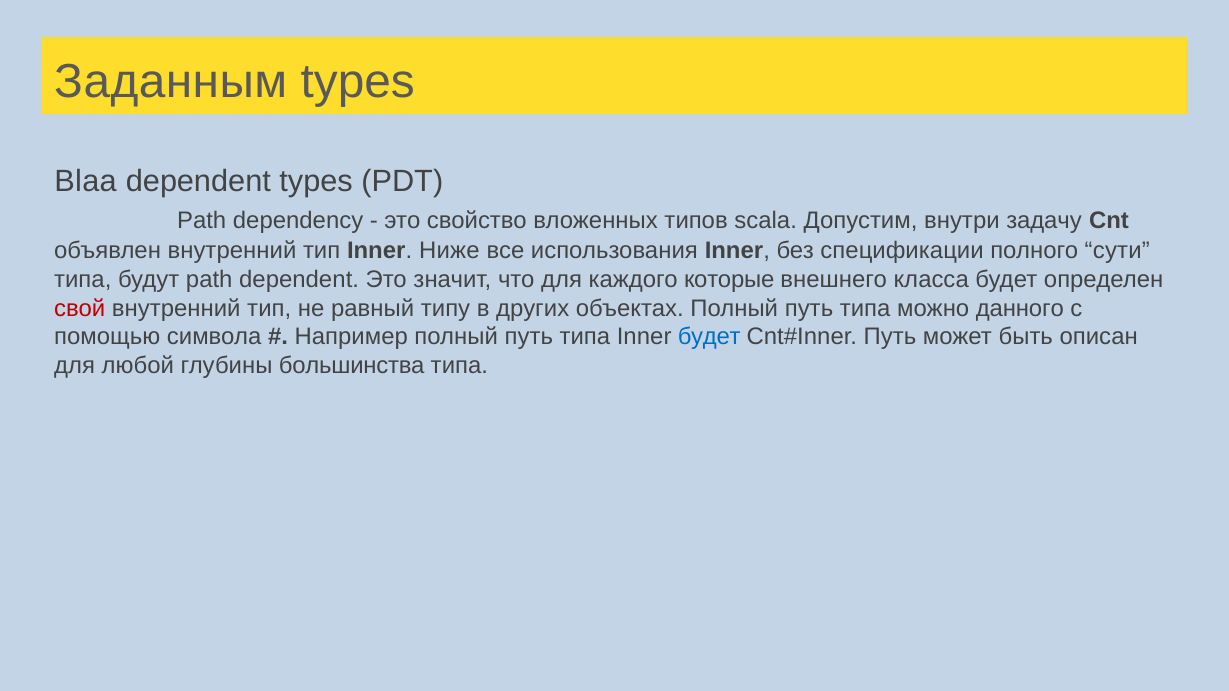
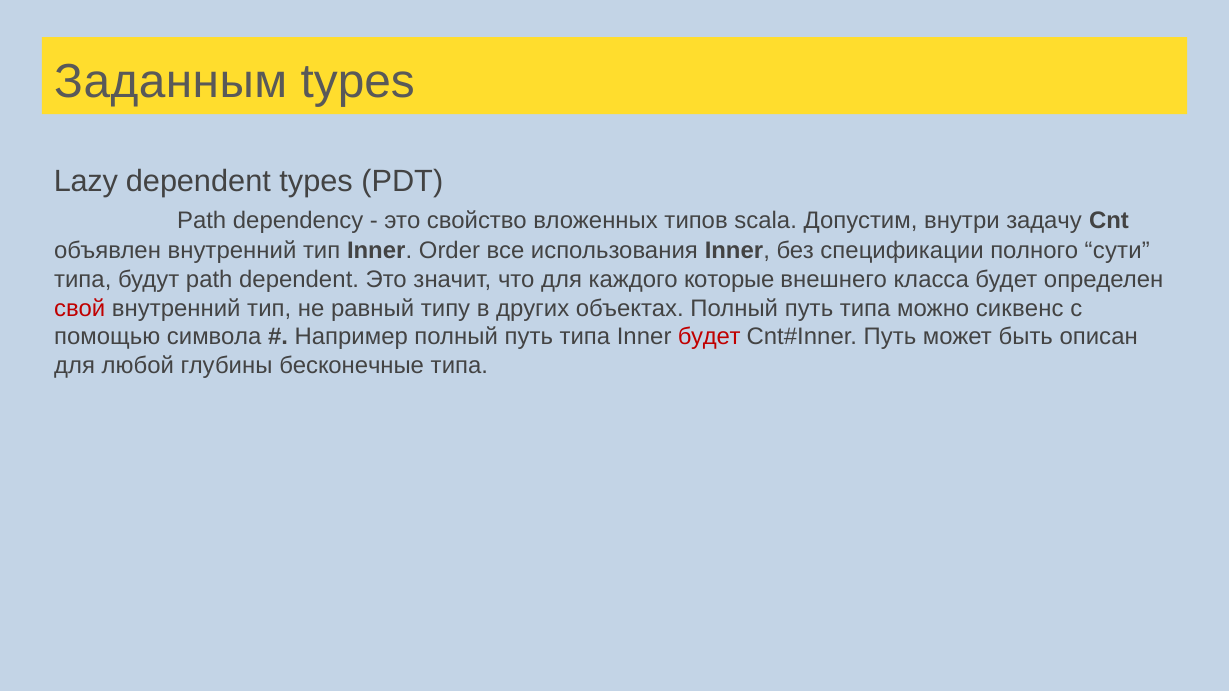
Blaa: Blaa -> Lazy
Ниже: Ниже -> Order
данного: данного -> сиквенс
будет at (709, 337) colour: blue -> red
большинства: большинства -> бесконечные
